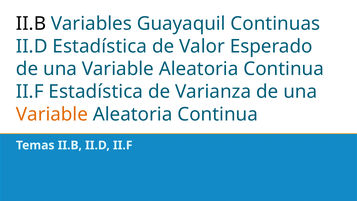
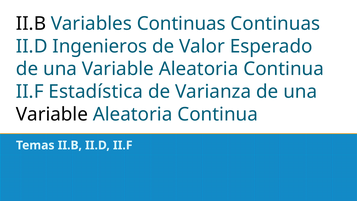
Variables Guayaquil: Guayaquil -> Continuas
II.D Estadística: Estadística -> Ingenieros
Variable at (52, 114) colour: orange -> black
